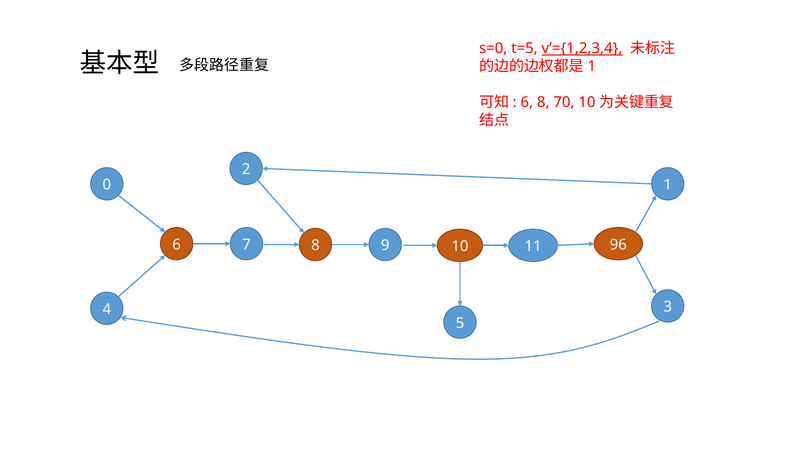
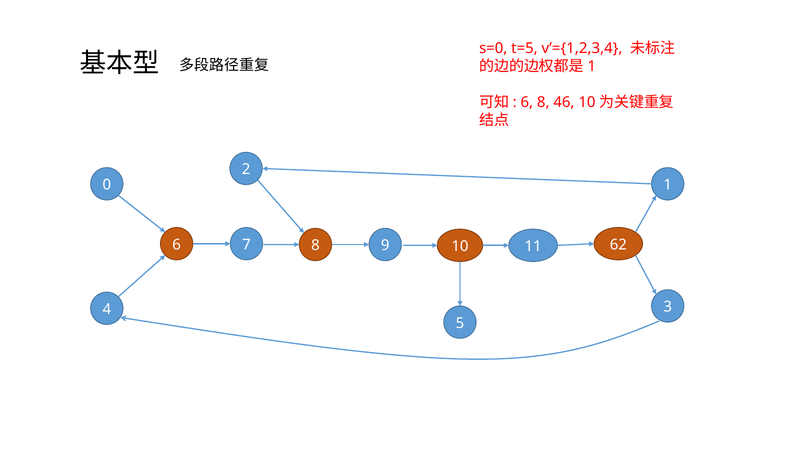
v’={1,2,3,4 underline: present -> none
70: 70 -> 46
96: 96 -> 62
